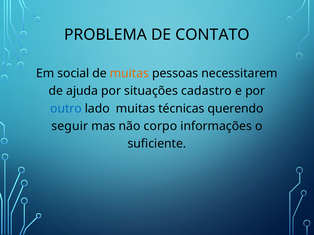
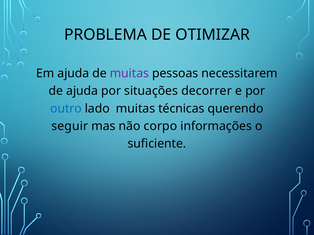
CONTATO: CONTATO -> OTIMIZAR
Em social: social -> ajuda
muitas at (129, 74) colour: orange -> purple
cadastro: cadastro -> decorrer
